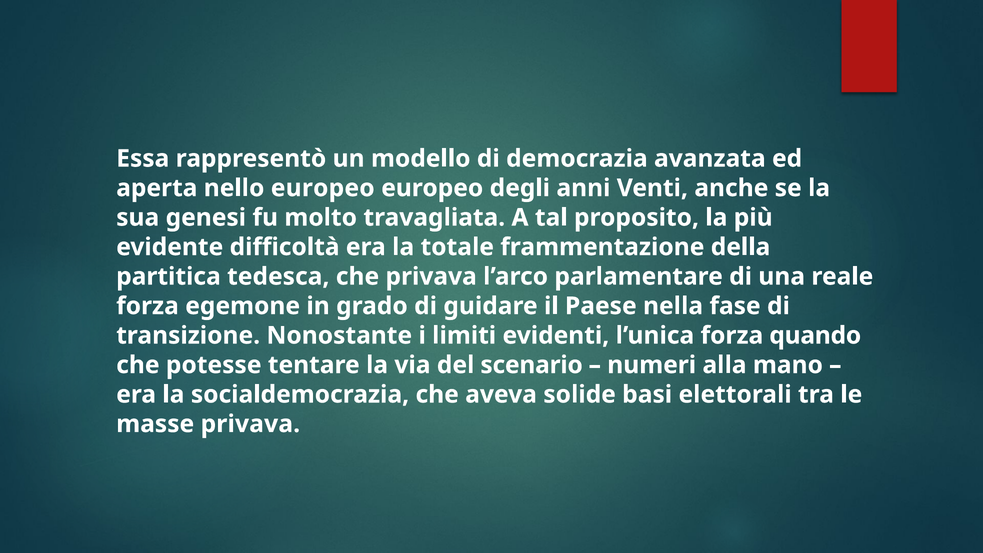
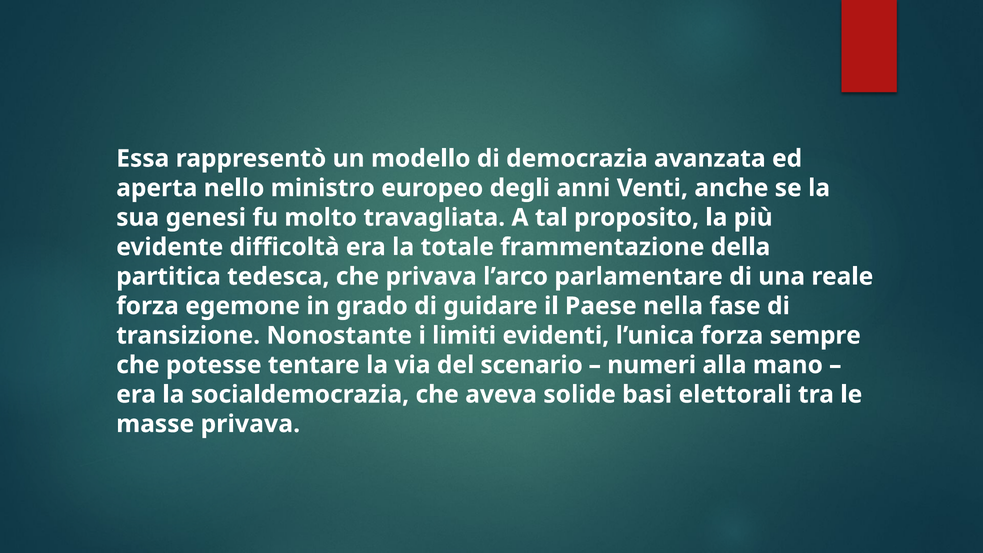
nello europeo: europeo -> ministro
quando: quando -> sempre
